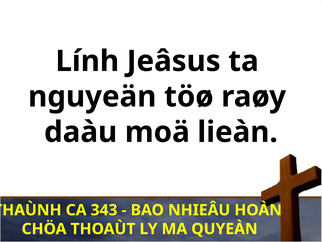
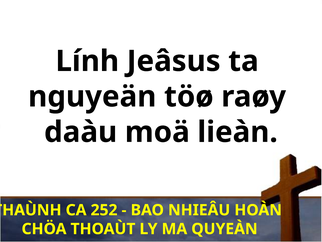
343: 343 -> 252
